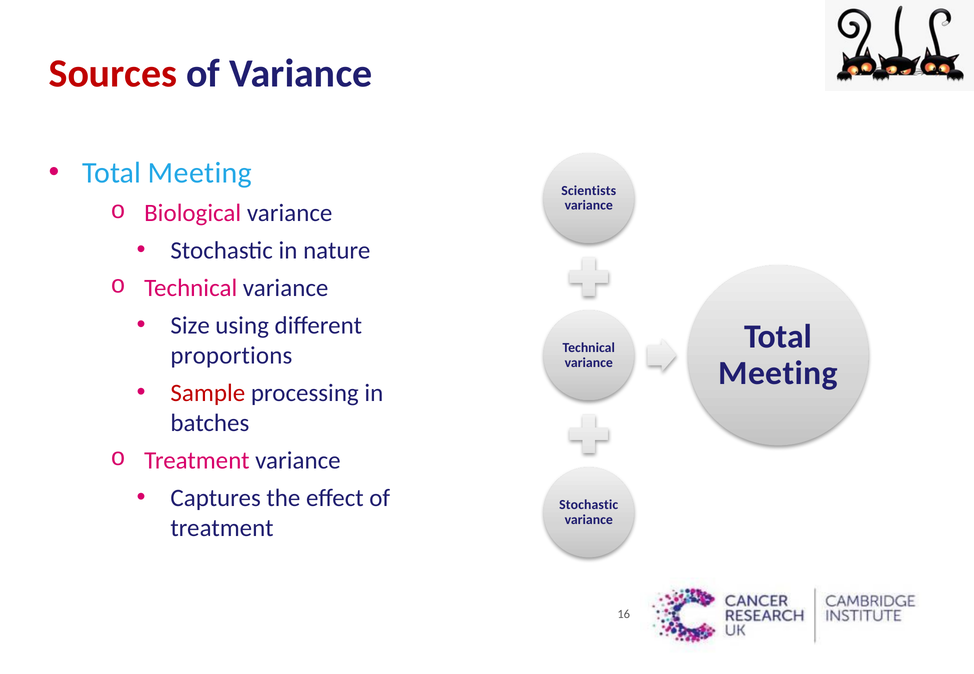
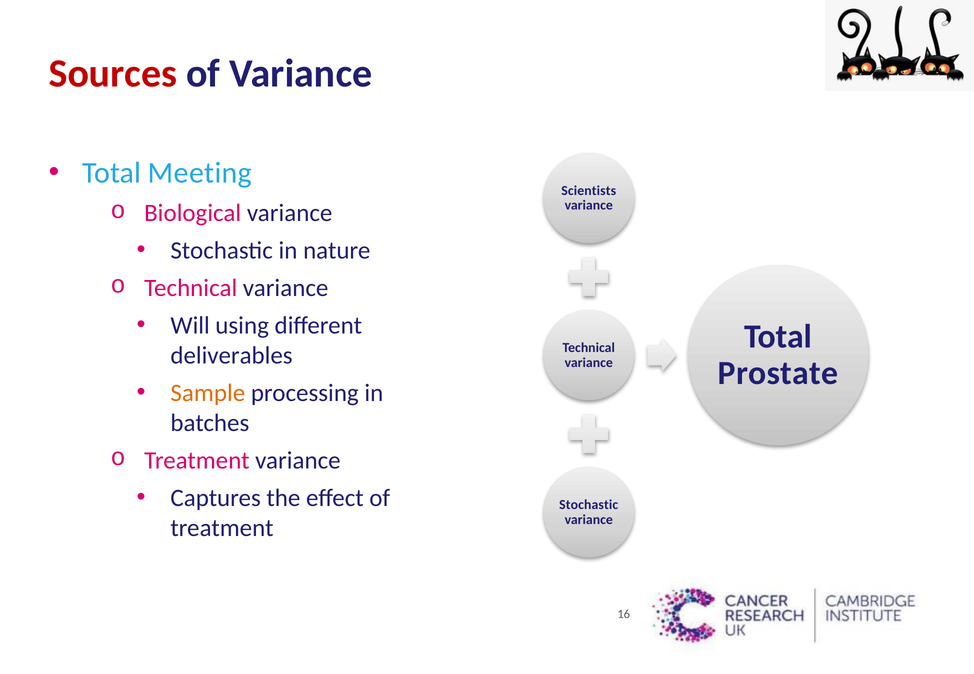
Size: Size -> Will
proportions: proportions -> deliverables
Meeting at (778, 373): Meeting -> Prostate
Sample colour: red -> orange
